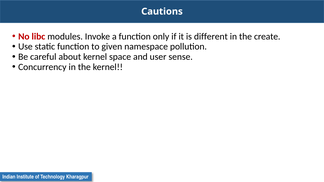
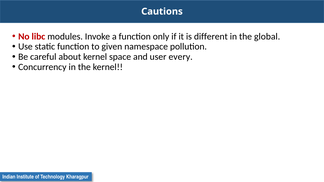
create: create -> global
sense: sense -> every
